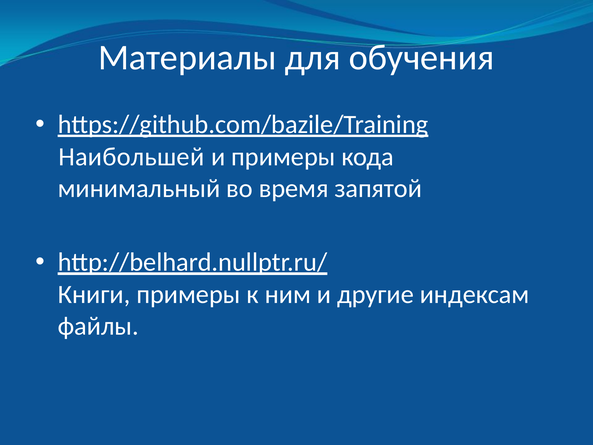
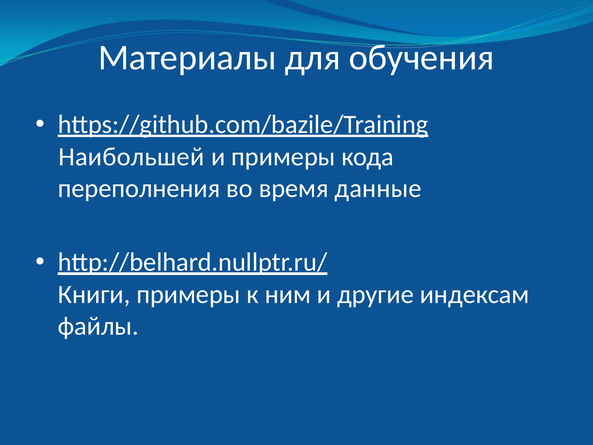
минимальный: минимальный -> переполнения
запятой: запятой -> данные
